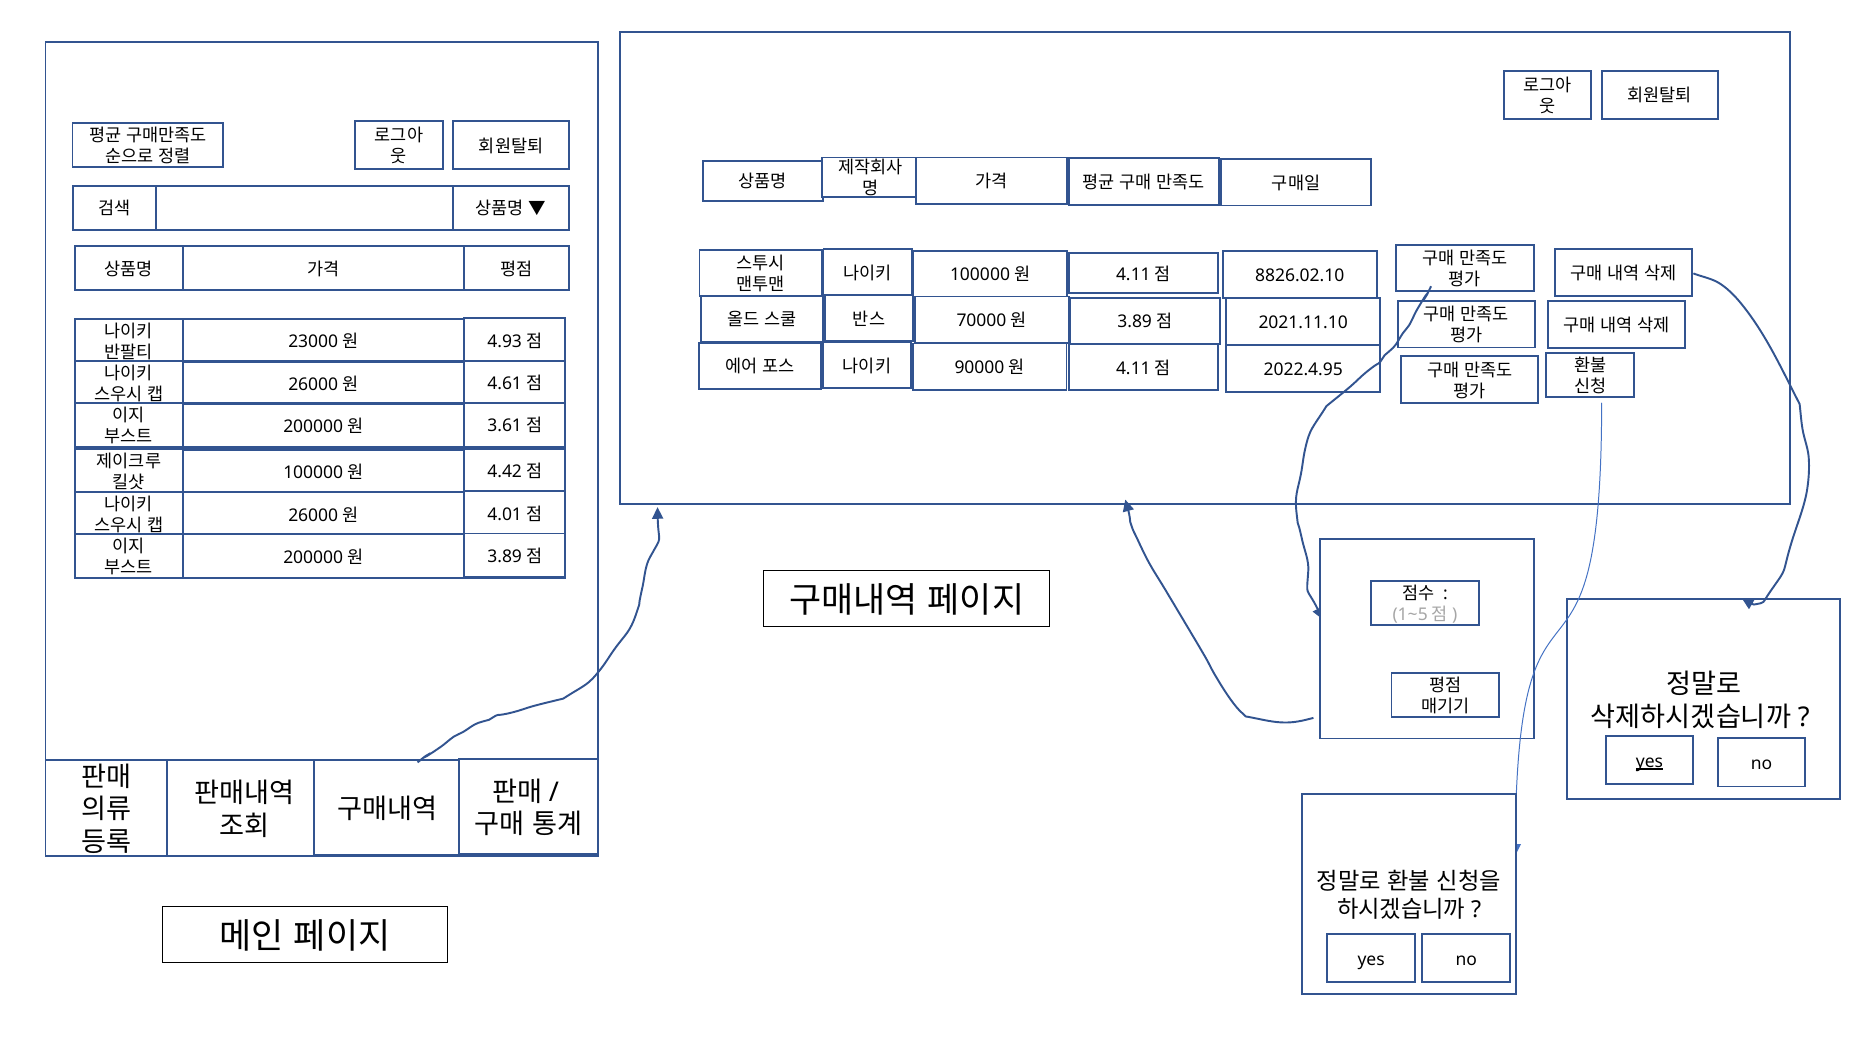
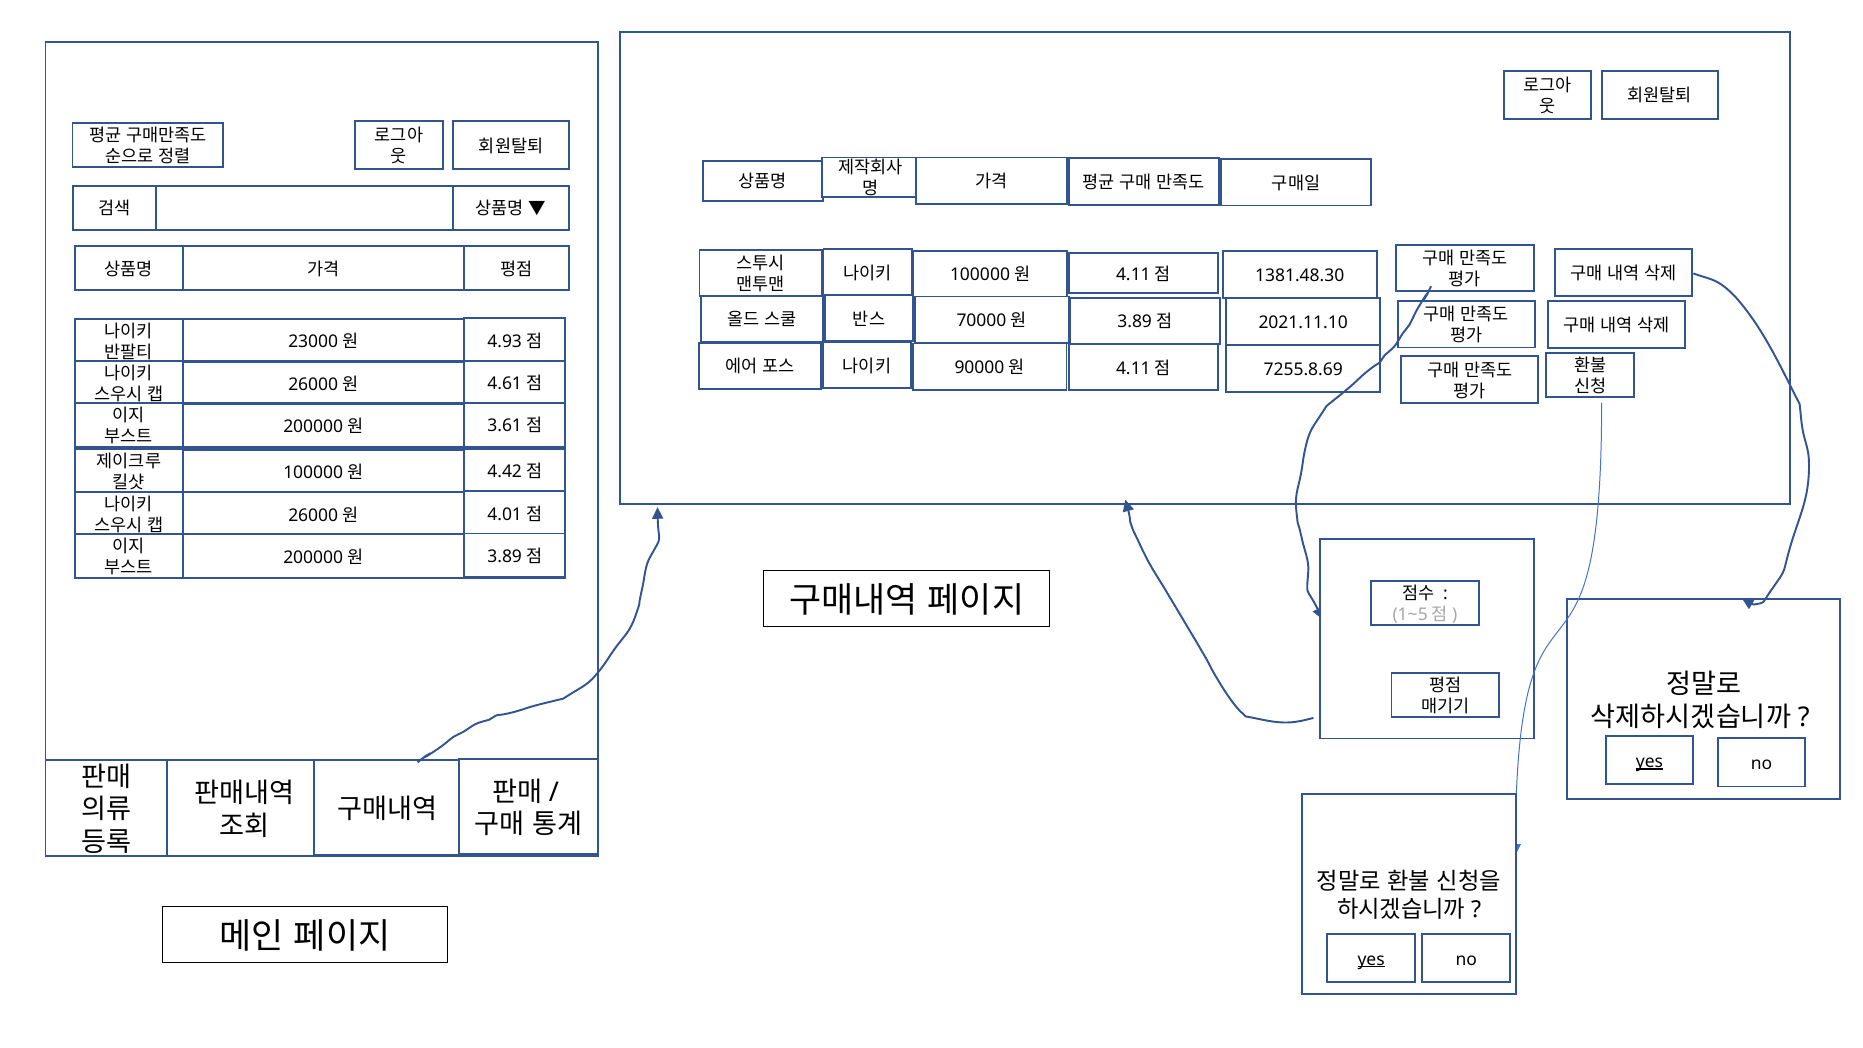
8826.02.10: 8826.02.10 -> 1381.48.30
2022.4.95: 2022.4.95 -> 7255.8.69
yes at (1371, 959) underline: none -> present
